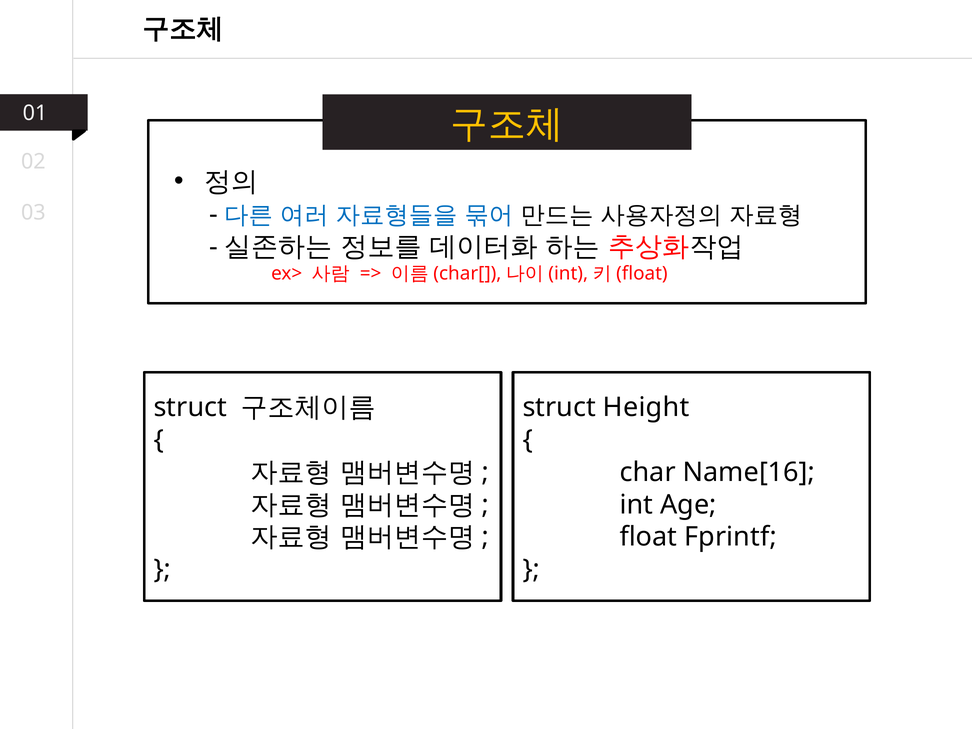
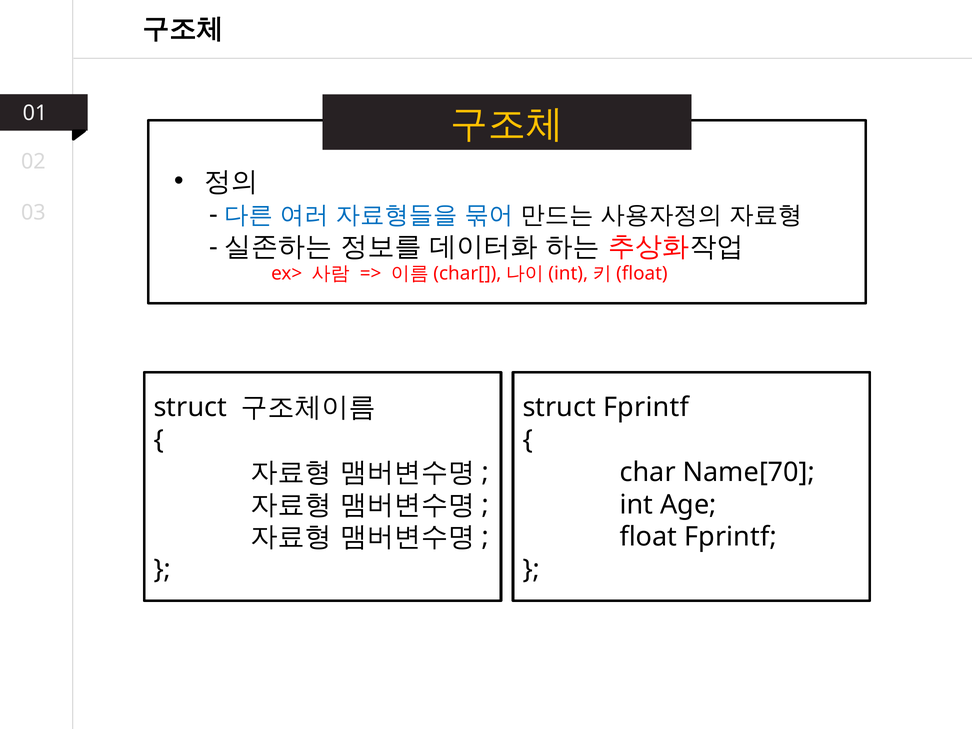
struct Height: Height -> Fprintf
Name[16: Name[16 -> Name[70
